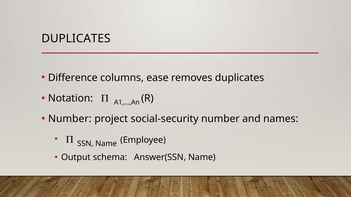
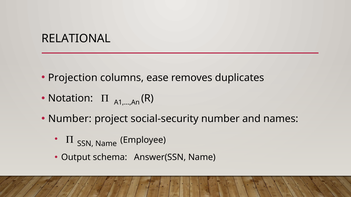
DUPLICATES at (76, 39): DUPLICATES -> RELATIONAL
Difference: Difference -> Projection
